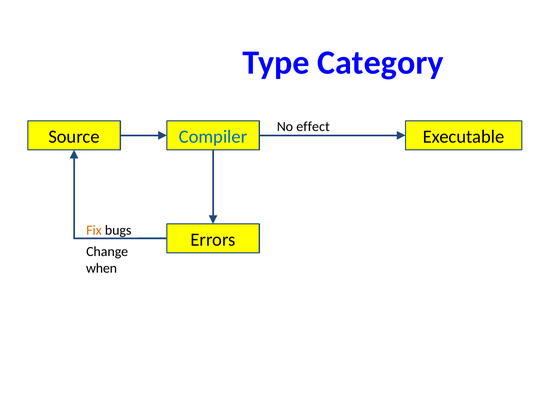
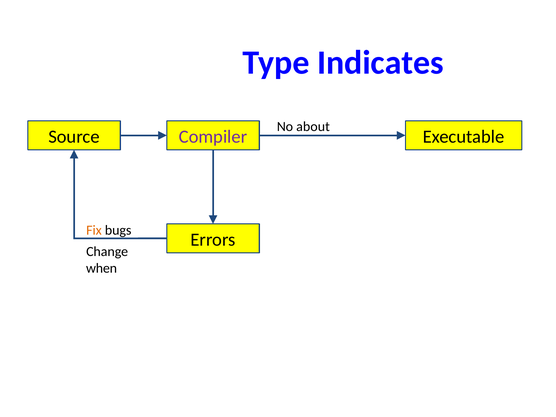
Category: Category -> Indicates
effect: effect -> about
Compiler colour: blue -> purple
